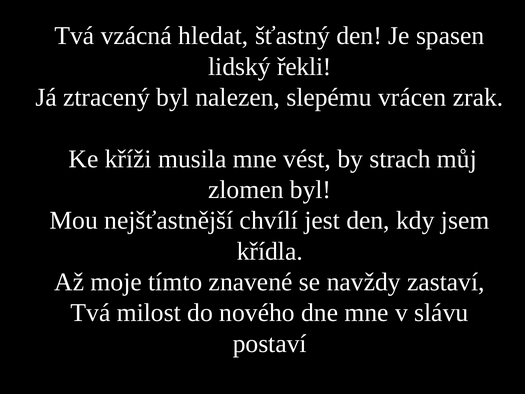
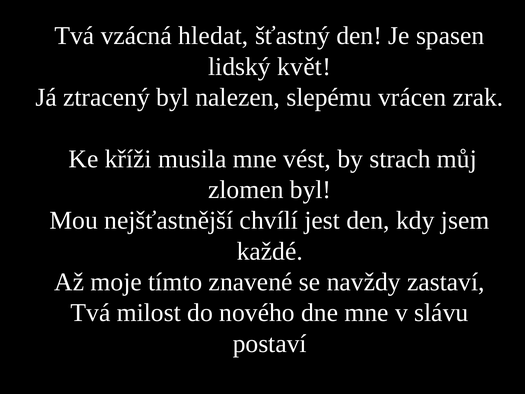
řekli: řekli -> květ
křídla: křídla -> každé
